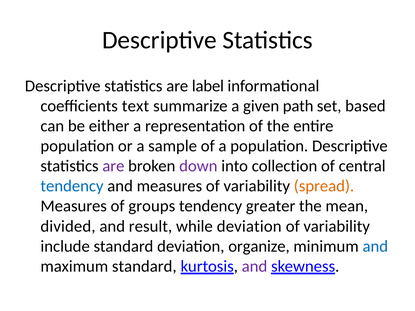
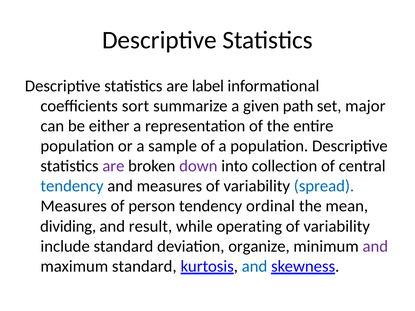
text: text -> sort
based: based -> major
spread colour: orange -> blue
groups: groups -> person
greater: greater -> ordinal
divided: divided -> dividing
while deviation: deviation -> operating
and at (375, 246) colour: blue -> purple
and at (255, 266) colour: purple -> blue
